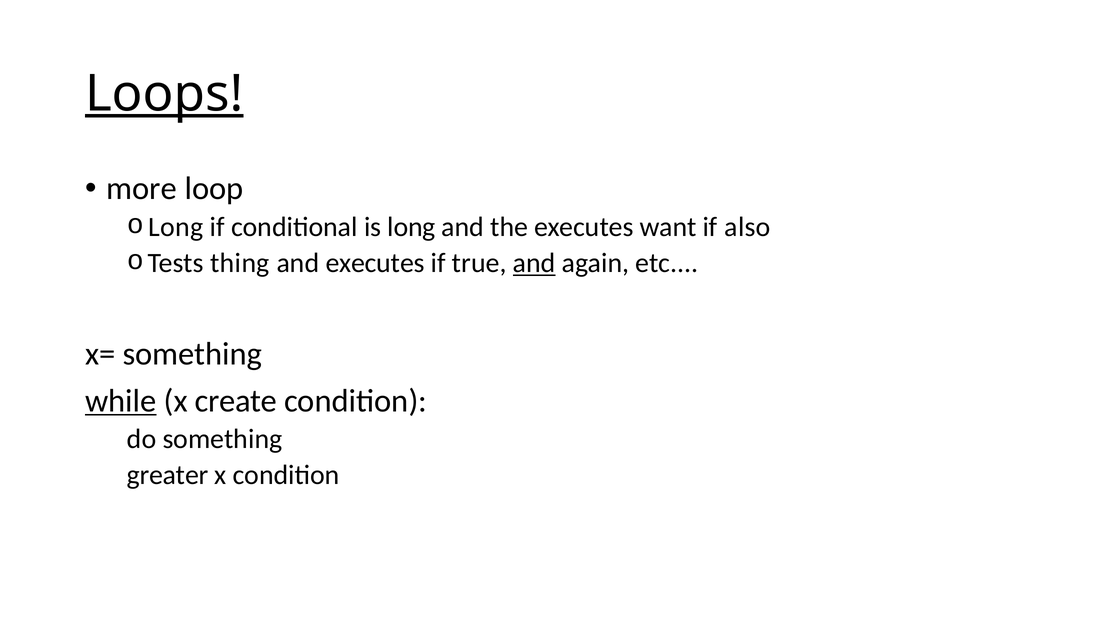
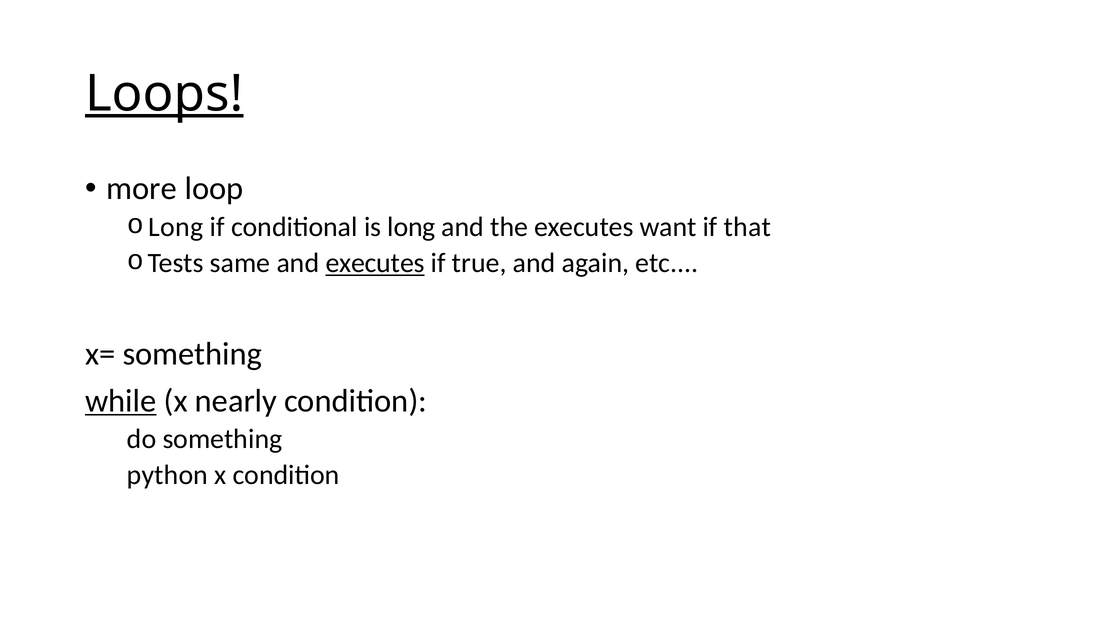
also: also -> that
thing: thing -> same
executes at (375, 263) underline: none -> present
and at (534, 263) underline: present -> none
create: create -> nearly
greater: greater -> python
